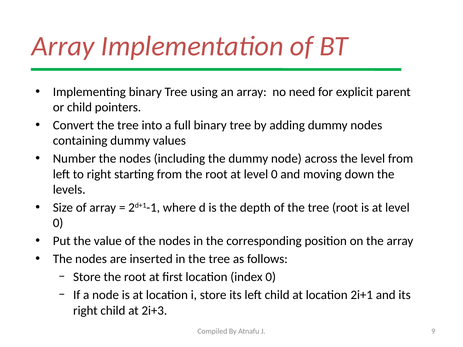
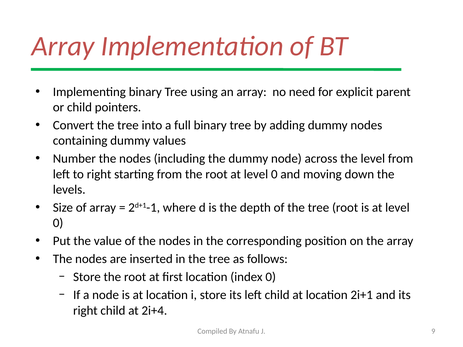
2i+3: 2i+3 -> 2i+4
